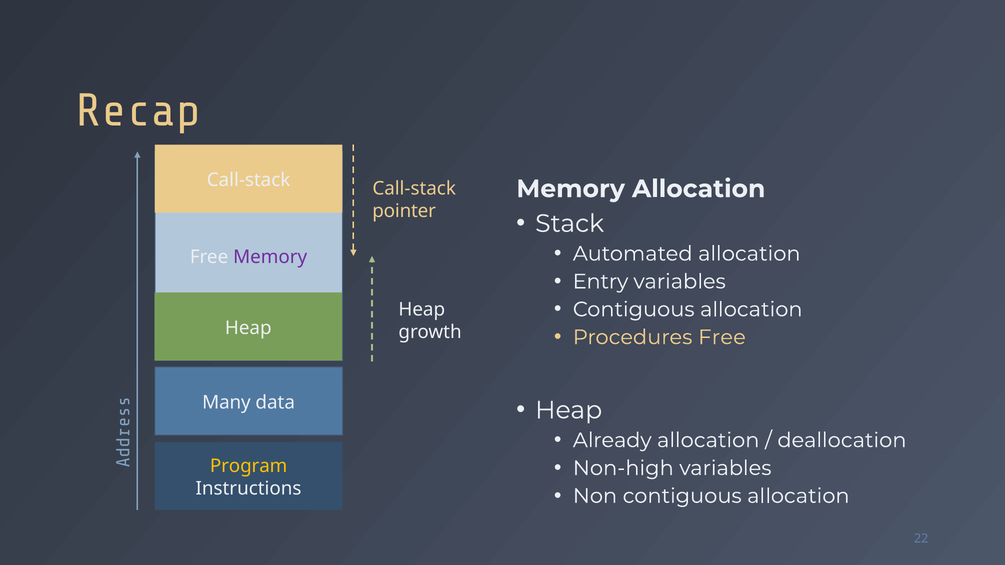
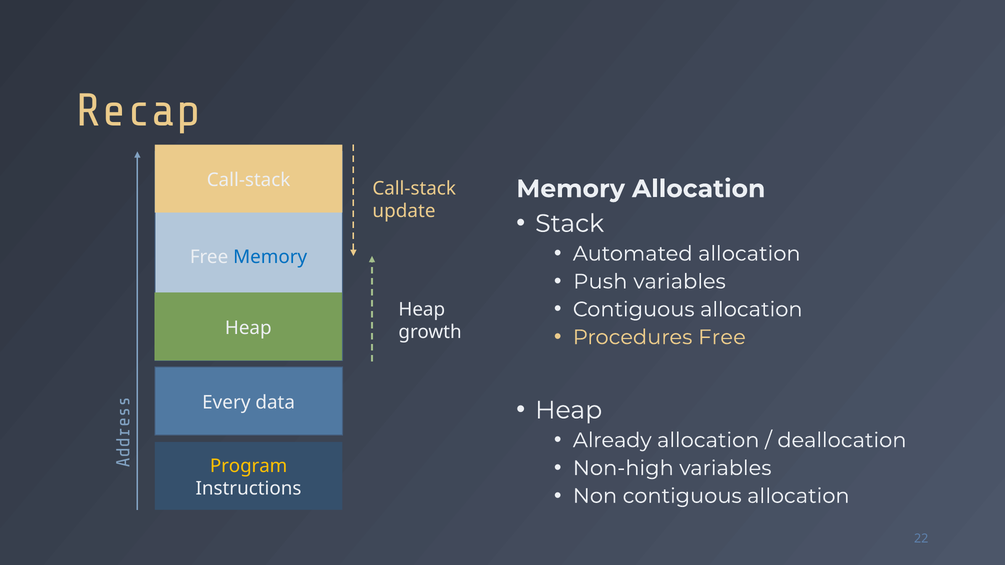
pointer: pointer -> update
Memory at (270, 257) colour: purple -> blue
Entry: Entry -> Push
Many: Many -> Every
